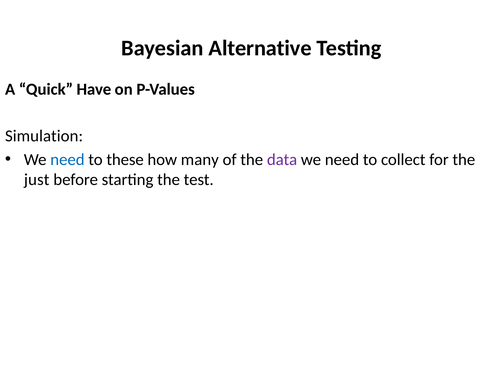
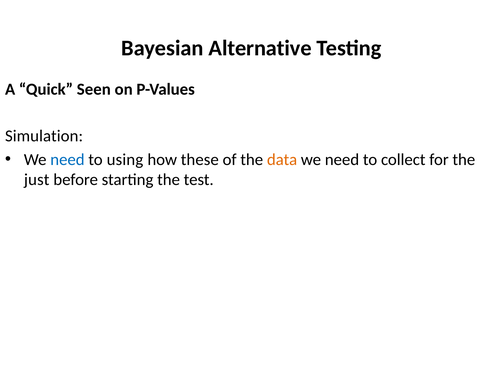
Have: Have -> Seen
these: these -> using
many: many -> these
data colour: purple -> orange
